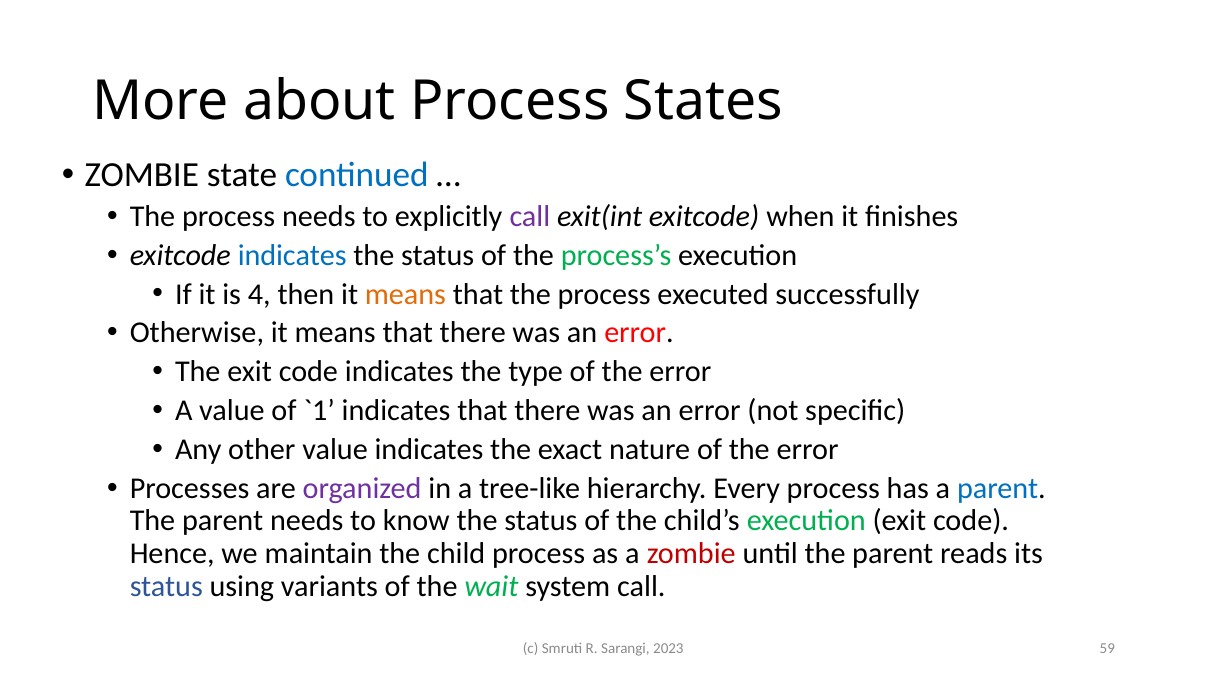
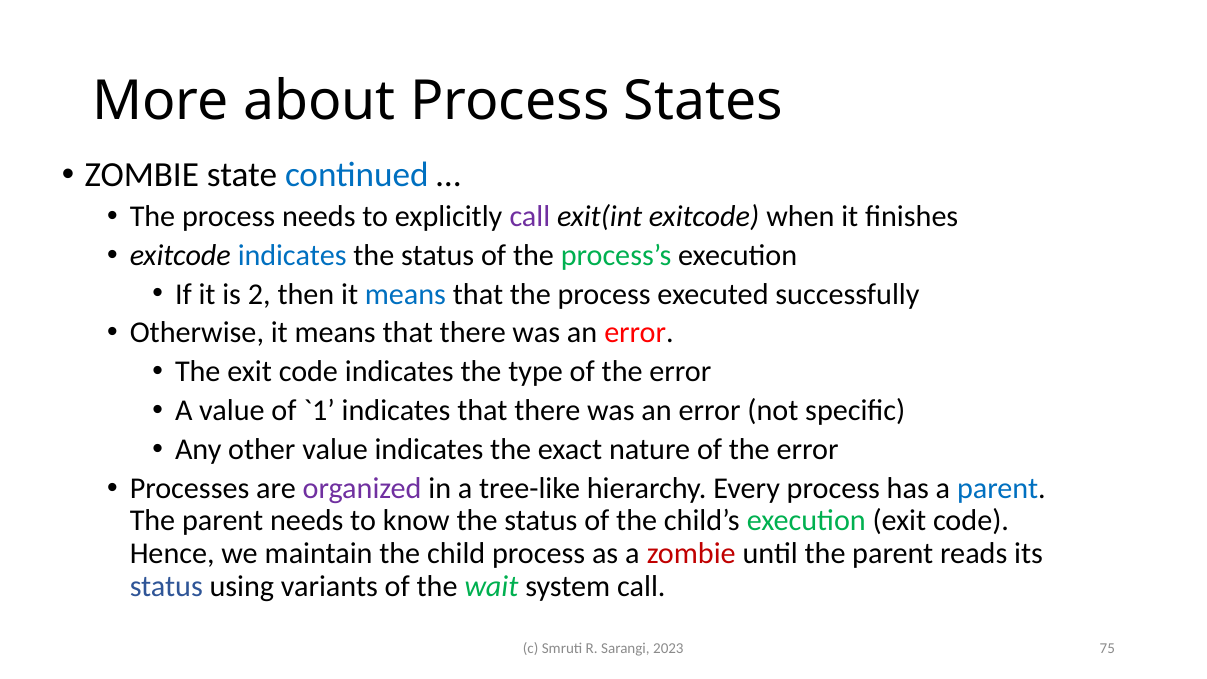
4: 4 -> 2
means at (405, 294) colour: orange -> blue
59: 59 -> 75
